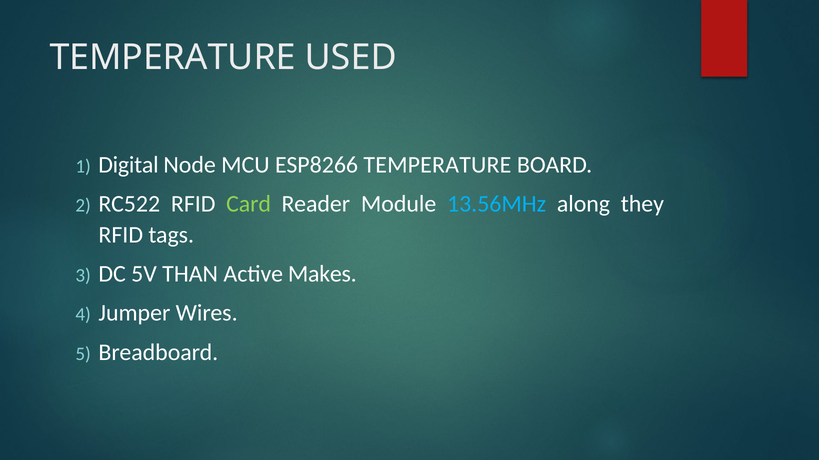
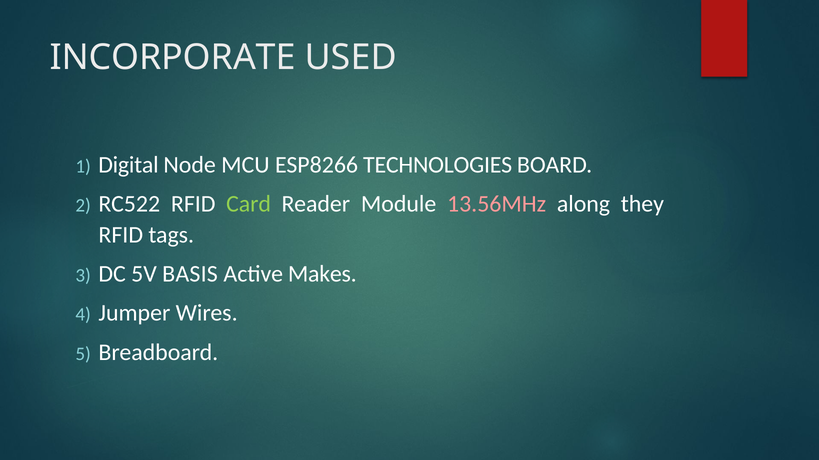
TEMPERATURE at (173, 58): TEMPERATURE -> INCORPORATE
ESP8266 TEMPERATURE: TEMPERATURE -> TECHNOLOGIES
13.56MHz colour: light blue -> pink
THAN: THAN -> BASIS
